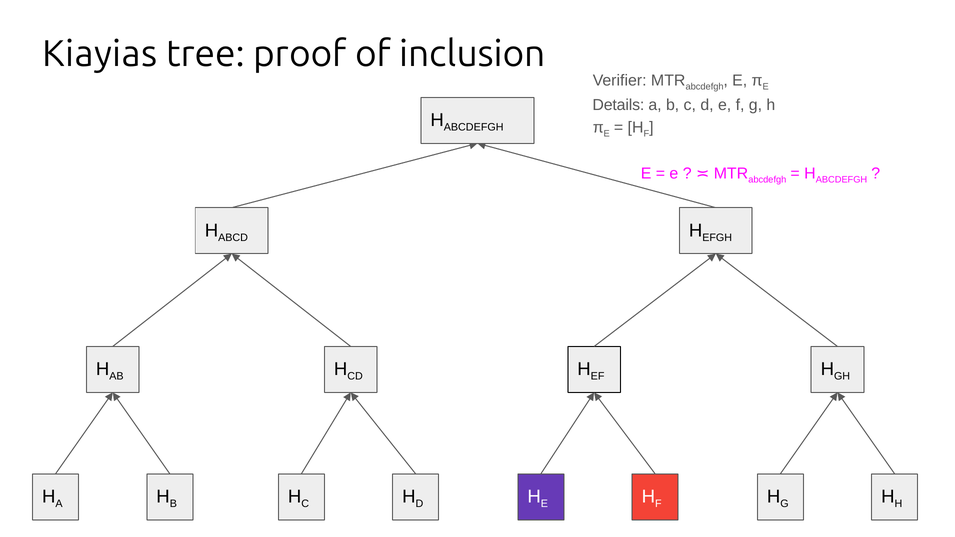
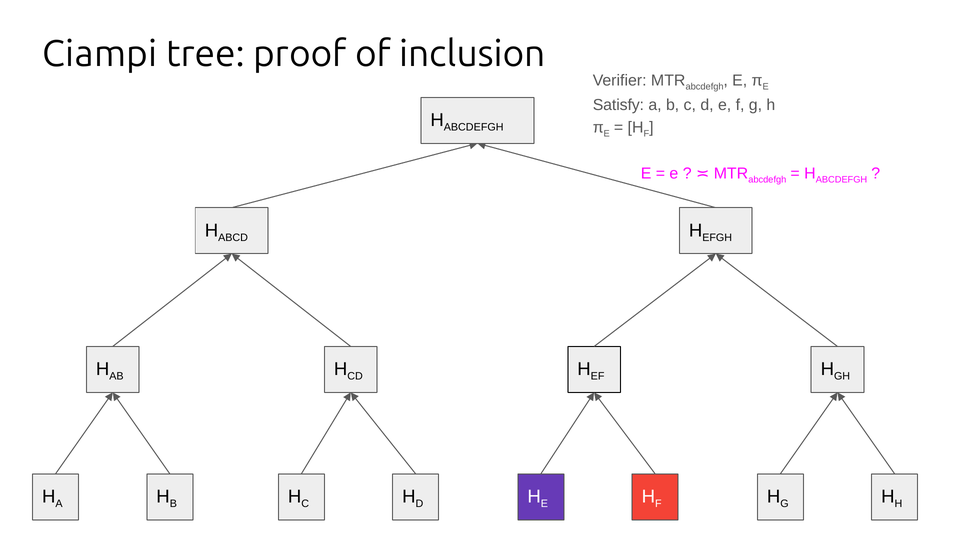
Kiayias: Kiayias -> Ciampi
Details: Details -> Satisfy
